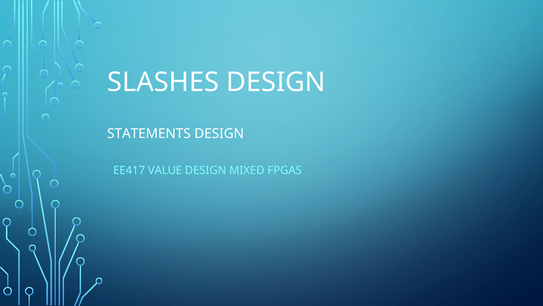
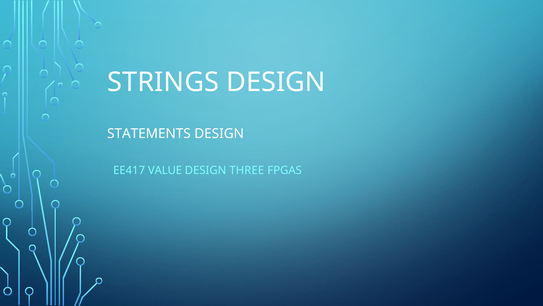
SLASHES: SLASHES -> STRINGS
MIXED: MIXED -> THREE
